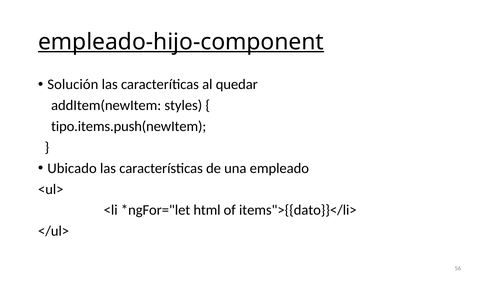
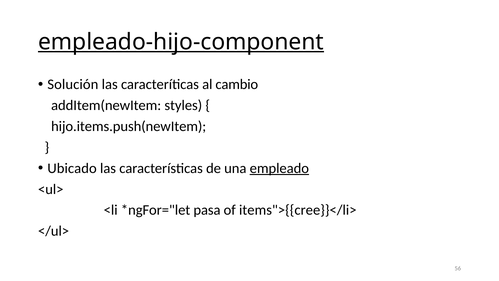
quedar: quedar -> cambio
tipo.items.push(newItem: tipo.items.push(newItem -> hijo.items.push(newItem
empleado underline: none -> present
html: html -> pasa
items">{{dato}}</li>: items">{{dato}}</li> -> items">{{cree}}</li>
